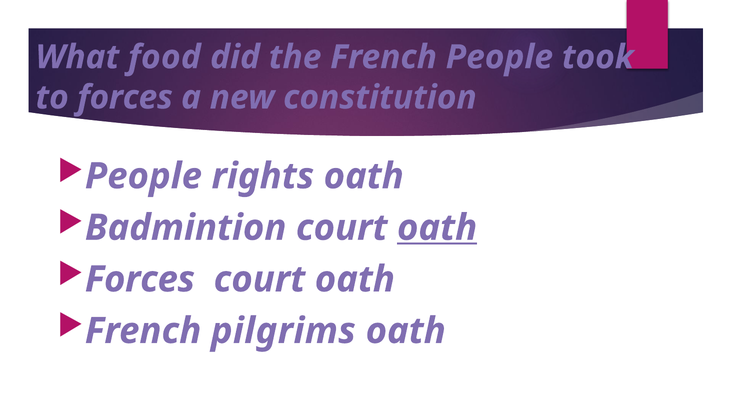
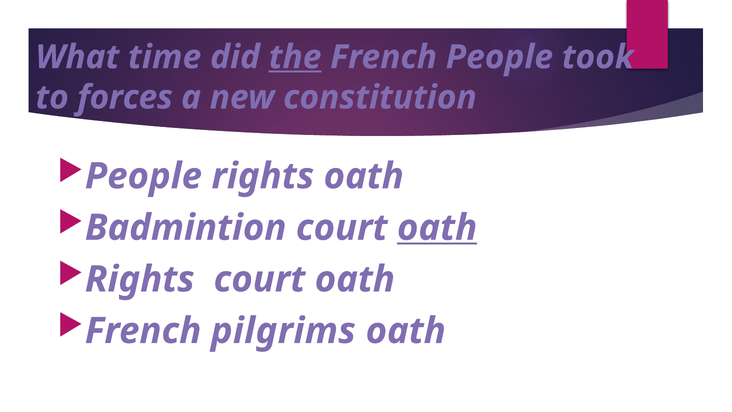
food: food -> time
the underline: none -> present
Forces at (140, 279): Forces -> Rights
